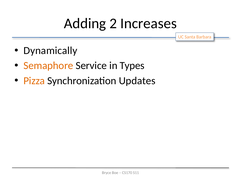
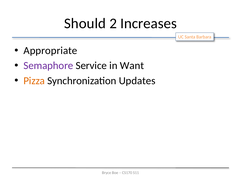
Adding: Adding -> Should
Dynamically: Dynamically -> Appropriate
Semaphore colour: orange -> purple
Types: Types -> Want
